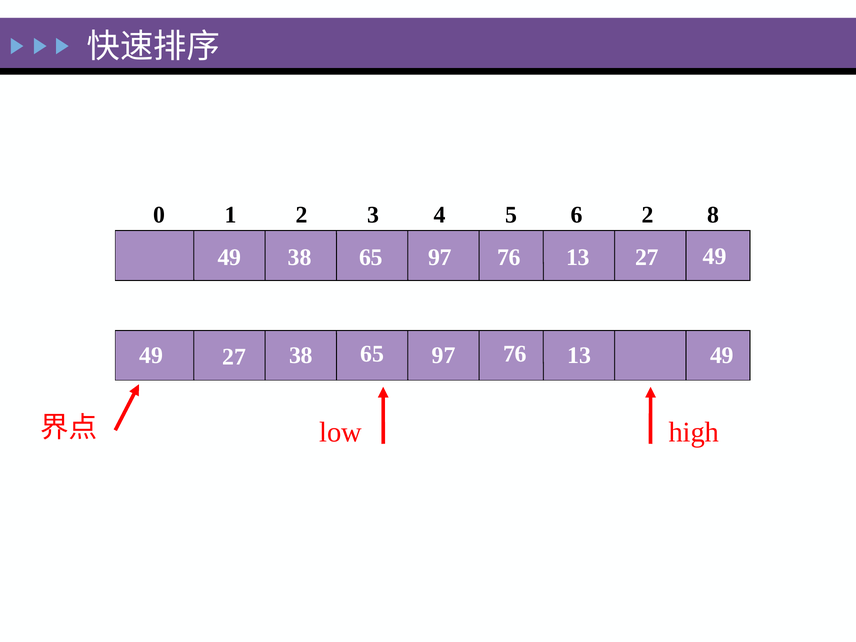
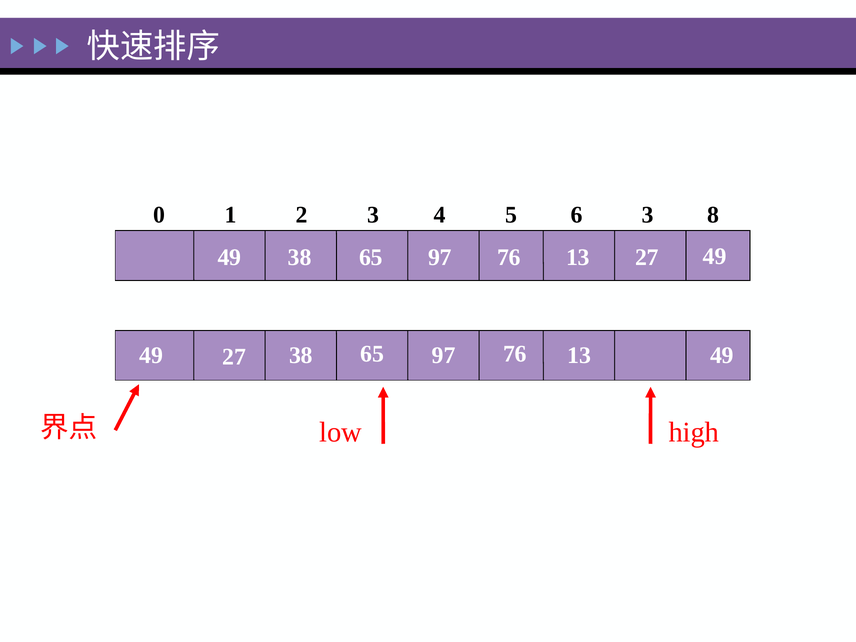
6 2: 2 -> 3
